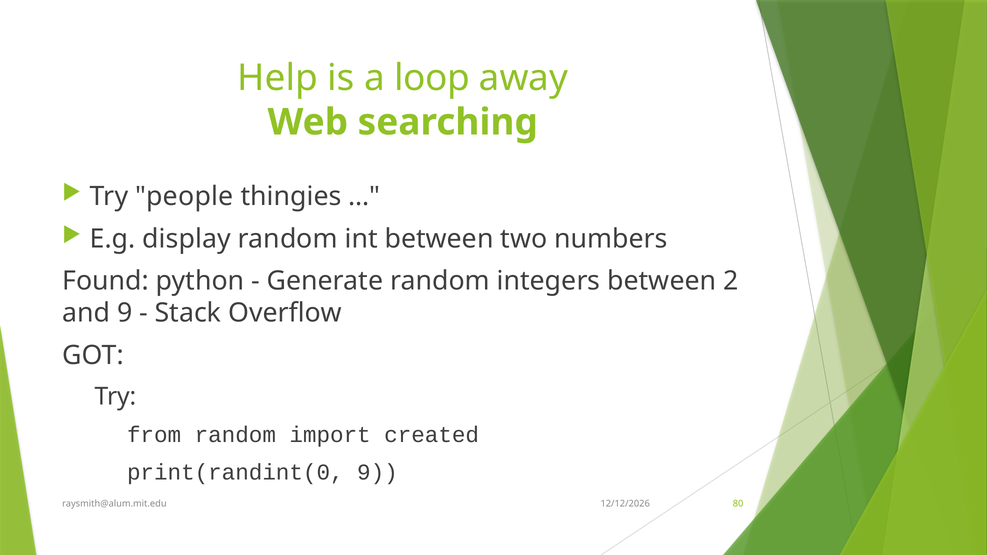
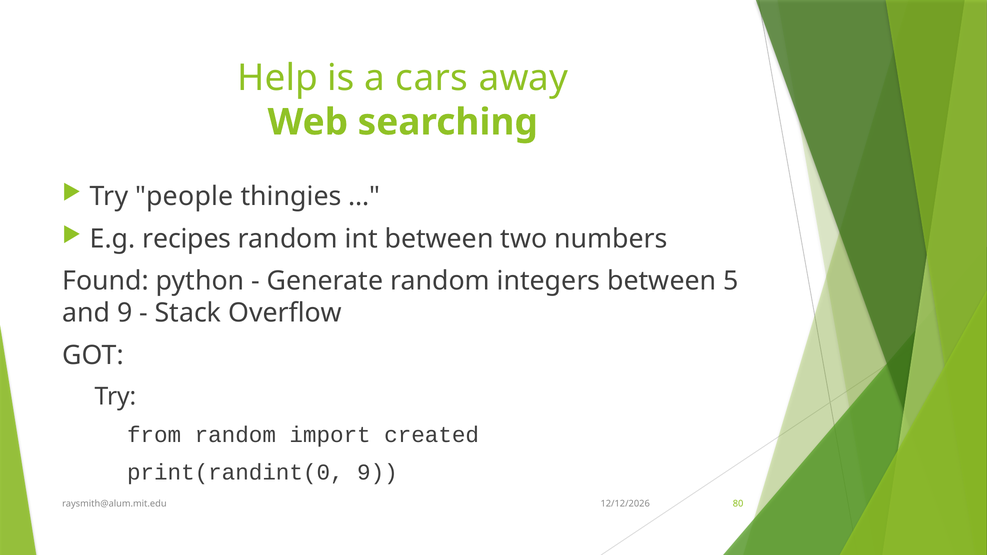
loop: loop -> cars
display: display -> recipes
2: 2 -> 5
